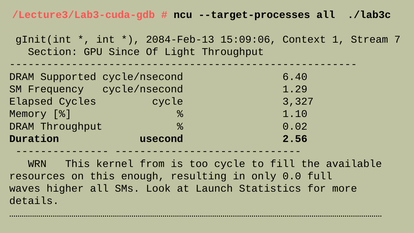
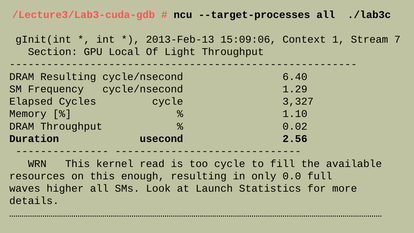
2084-Feb-13: 2084-Feb-13 -> 2013-Feb-13
Since: Since -> Local
DRAM Supported: Supported -> Resulting
from: from -> read
